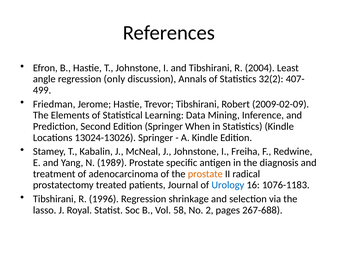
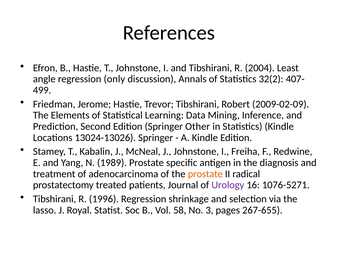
When: When -> Other
Urology colour: blue -> purple
1076-1183: 1076-1183 -> 1076-5271
2: 2 -> 3
267-688: 267-688 -> 267-655
